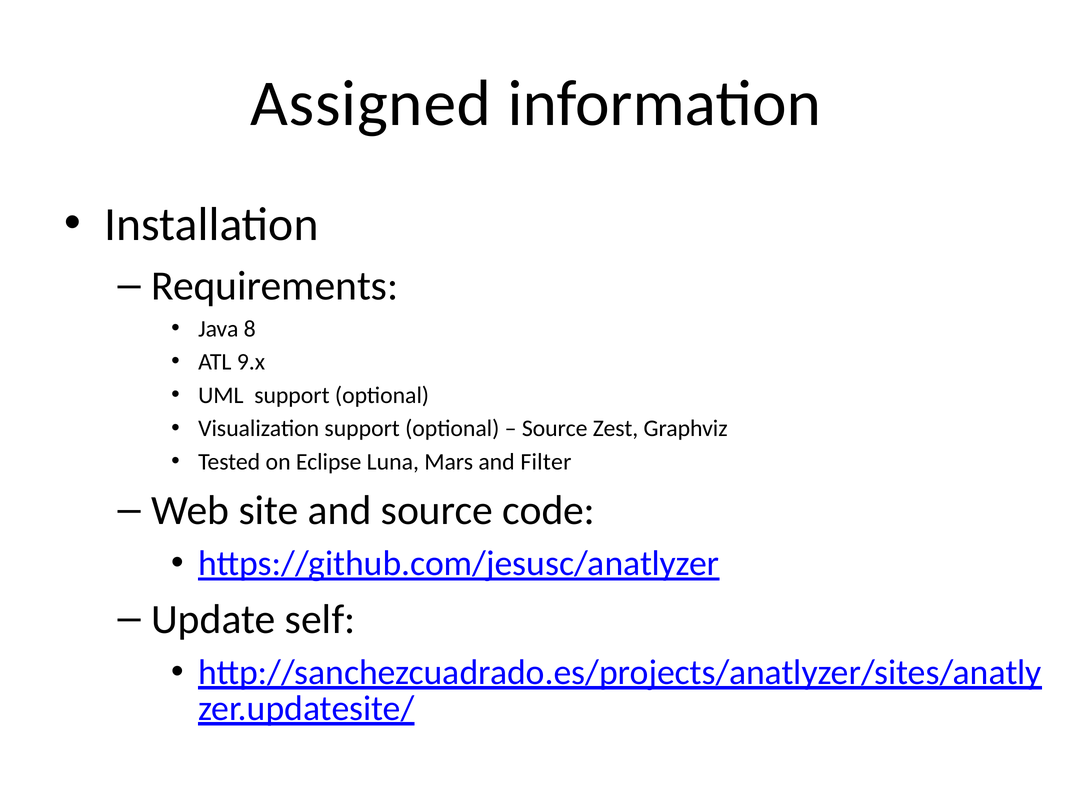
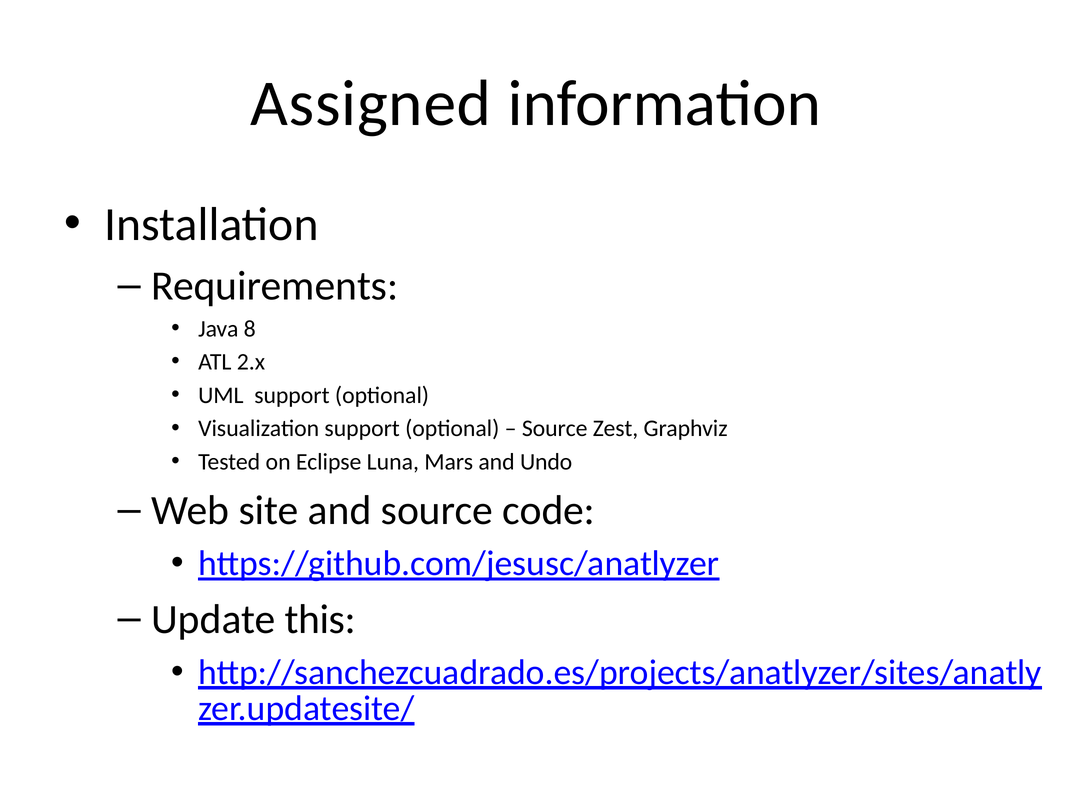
9.x: 9.x -> 2.x
Filter: Filter -> Undo
self: self -> this
